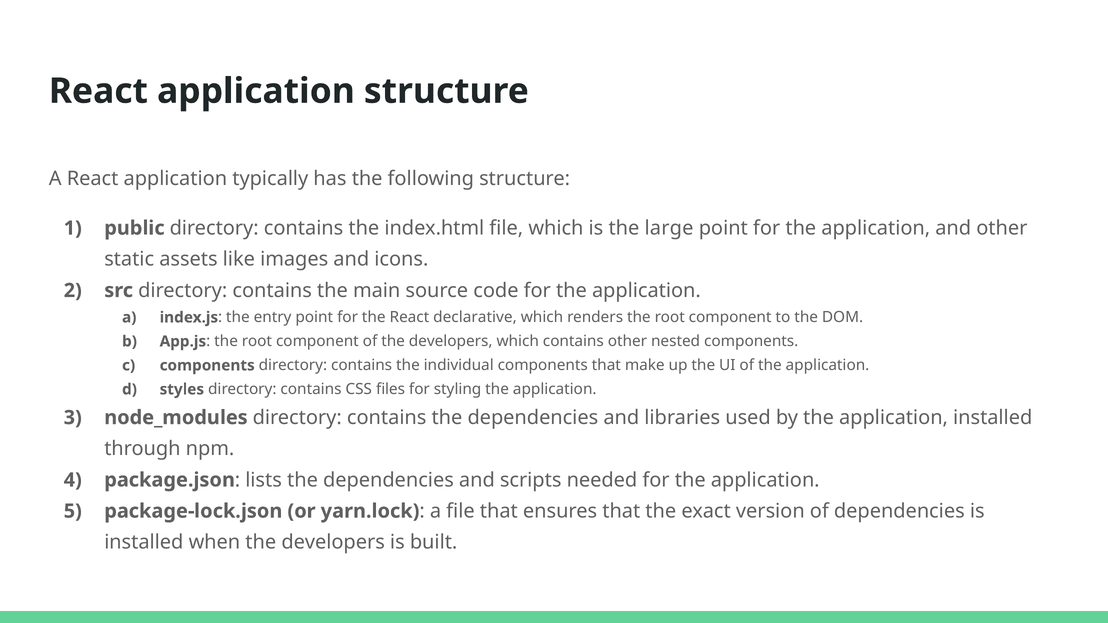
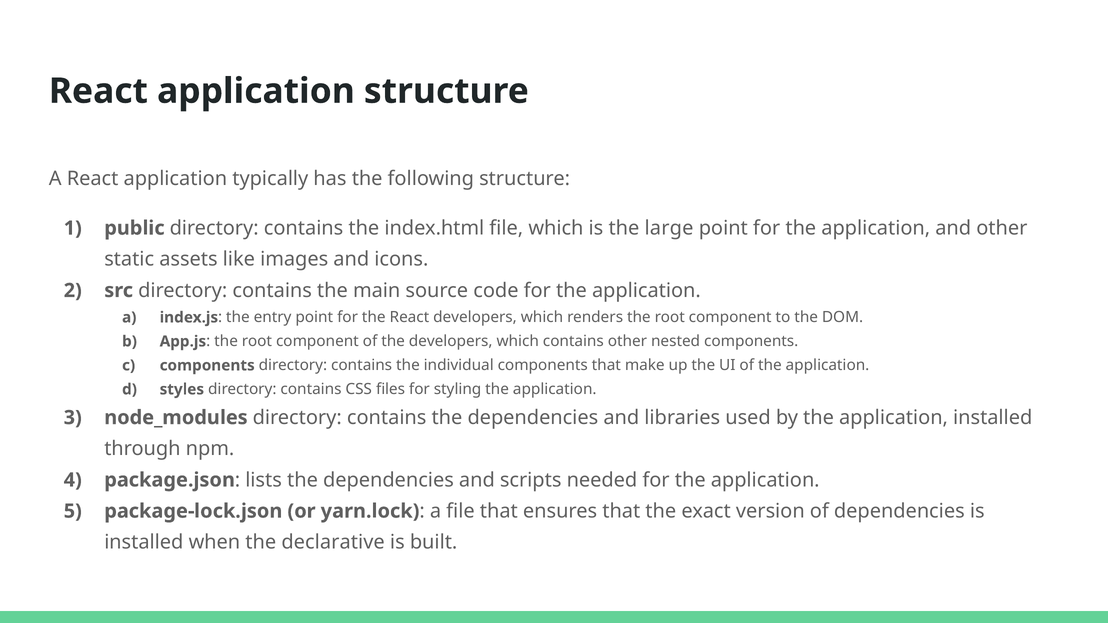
React declarative: declarative -> developers
when the developers: developers -> declarative
